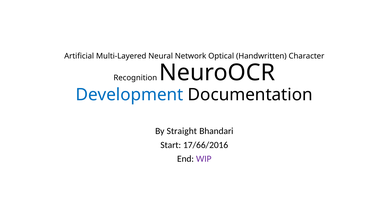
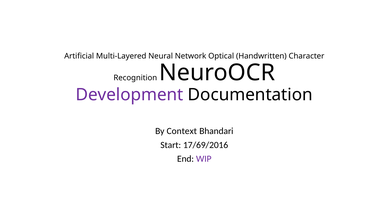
Development colour: blue -> purple
Straight: Straight -> Context
17/66/2016: 17/66/2016 -> 17/69/2016
